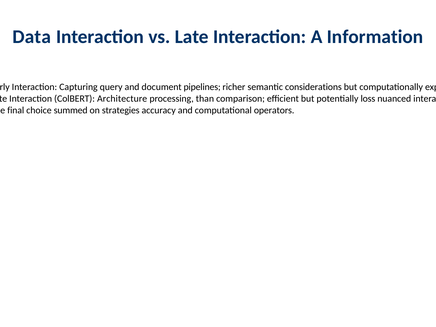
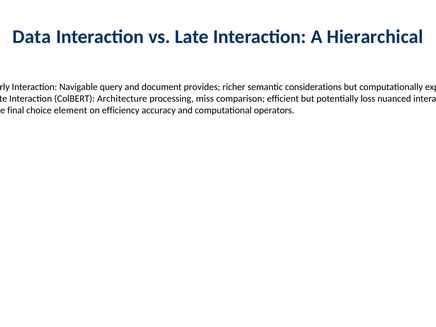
Information: Information -> Hierarchical
Capturing: Capturing -> Navigable
pipelines: pipelines -> provides
than: than -> miss
summed: summed -> element
strategies: strategies -> efficiency
